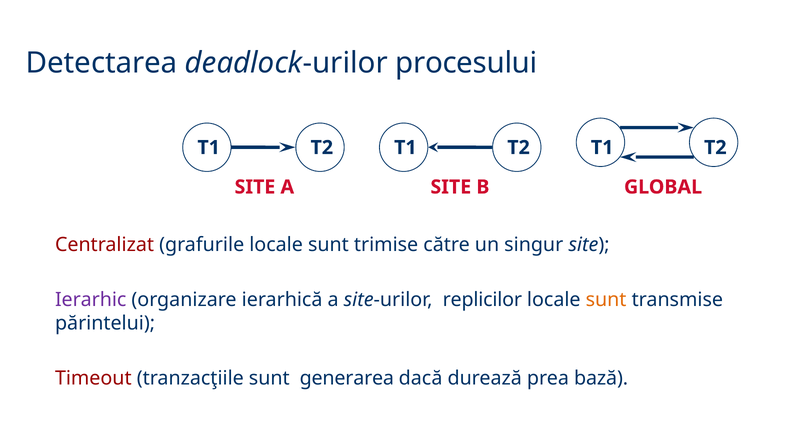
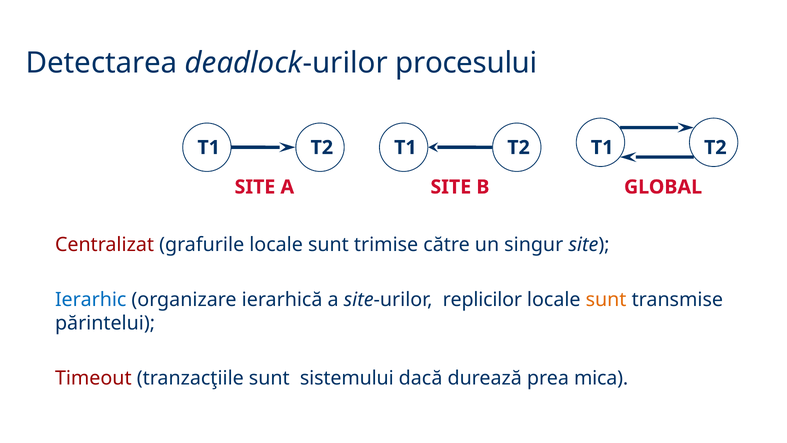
Ierarhic colour: purple -> blue
generarea: generarea -> sistemului
bază: bază -> mica
